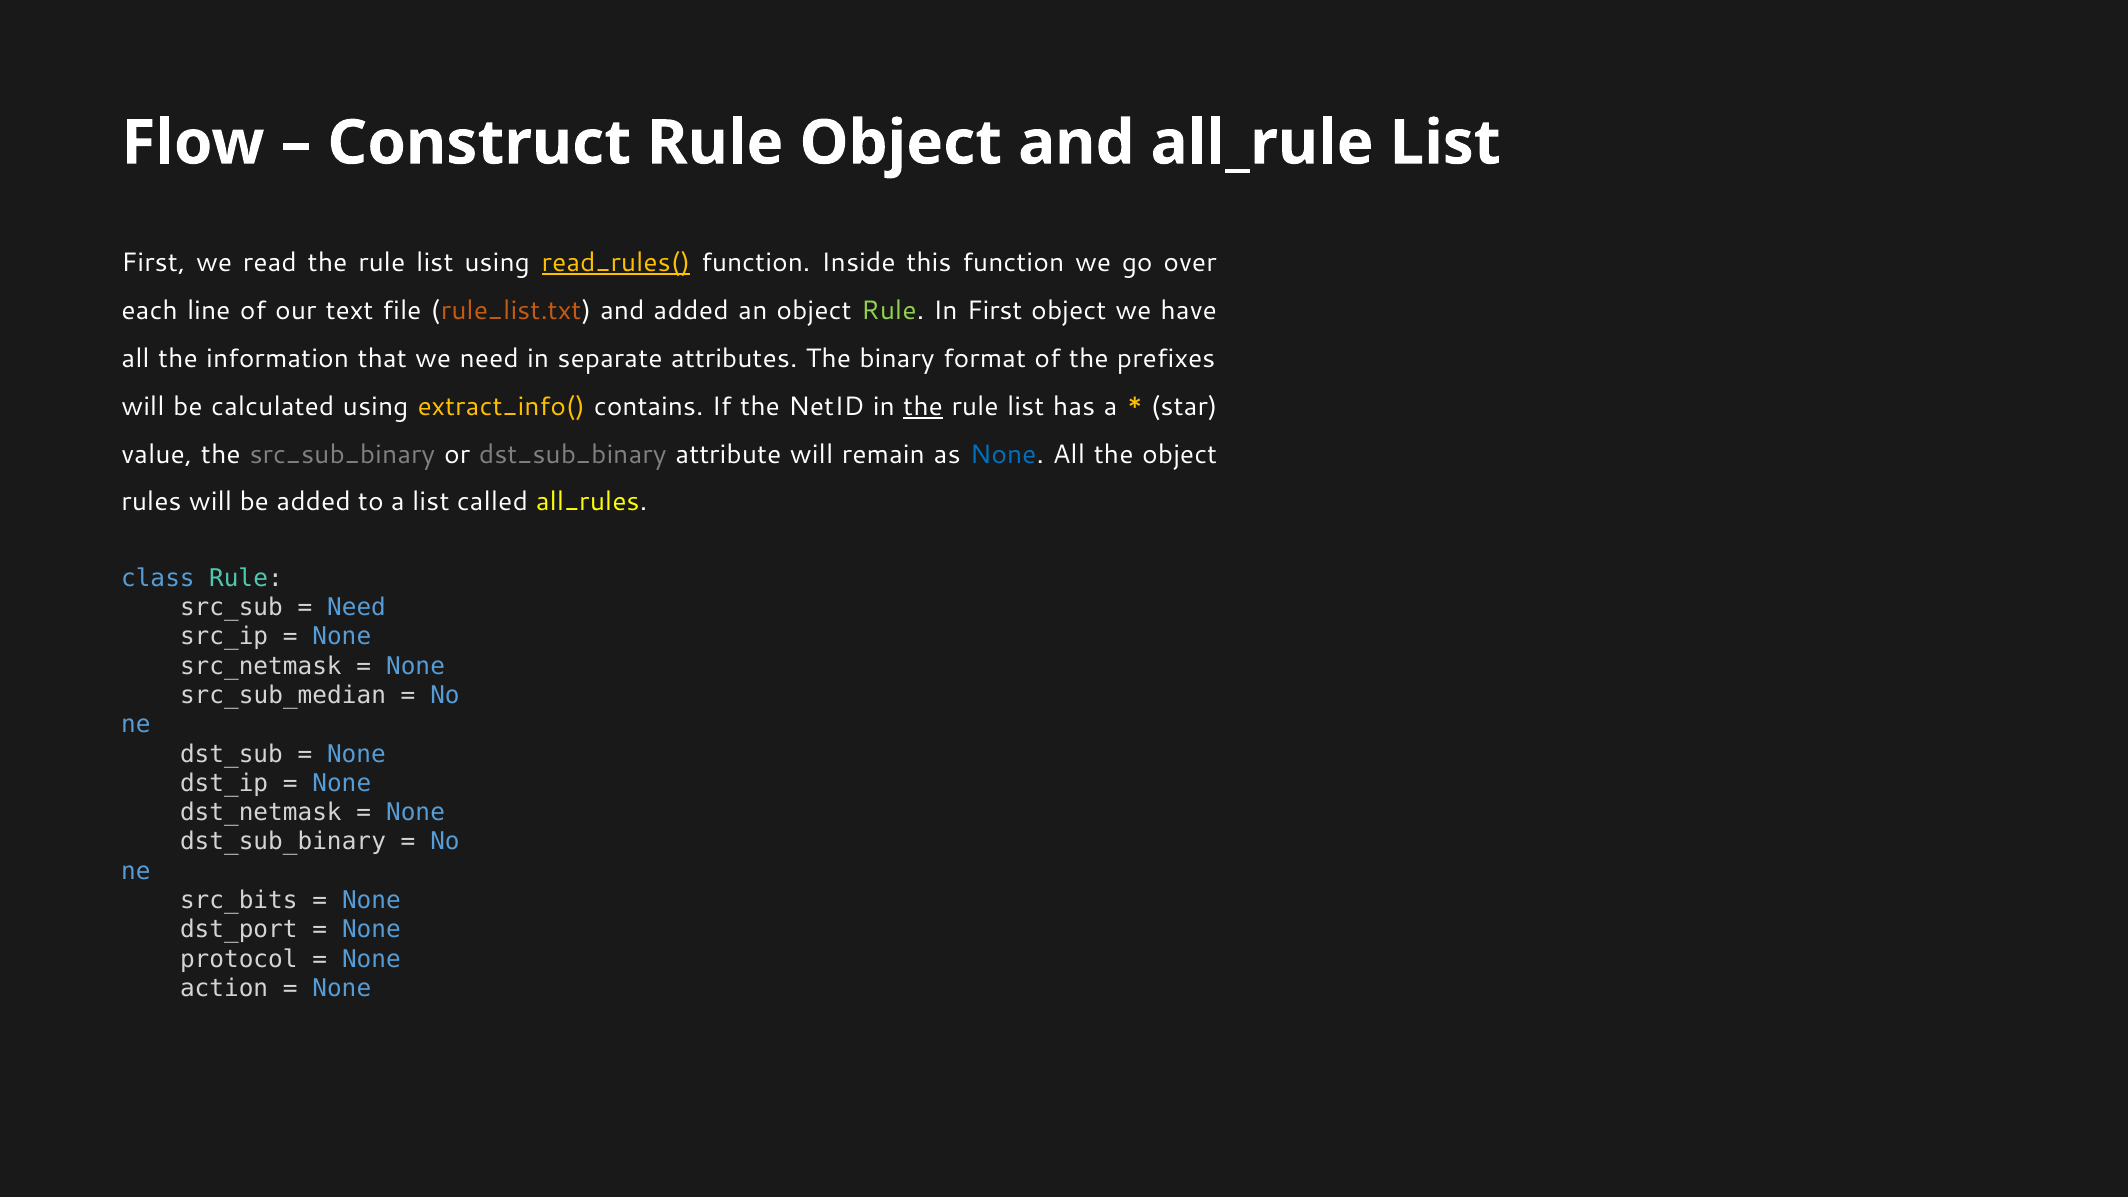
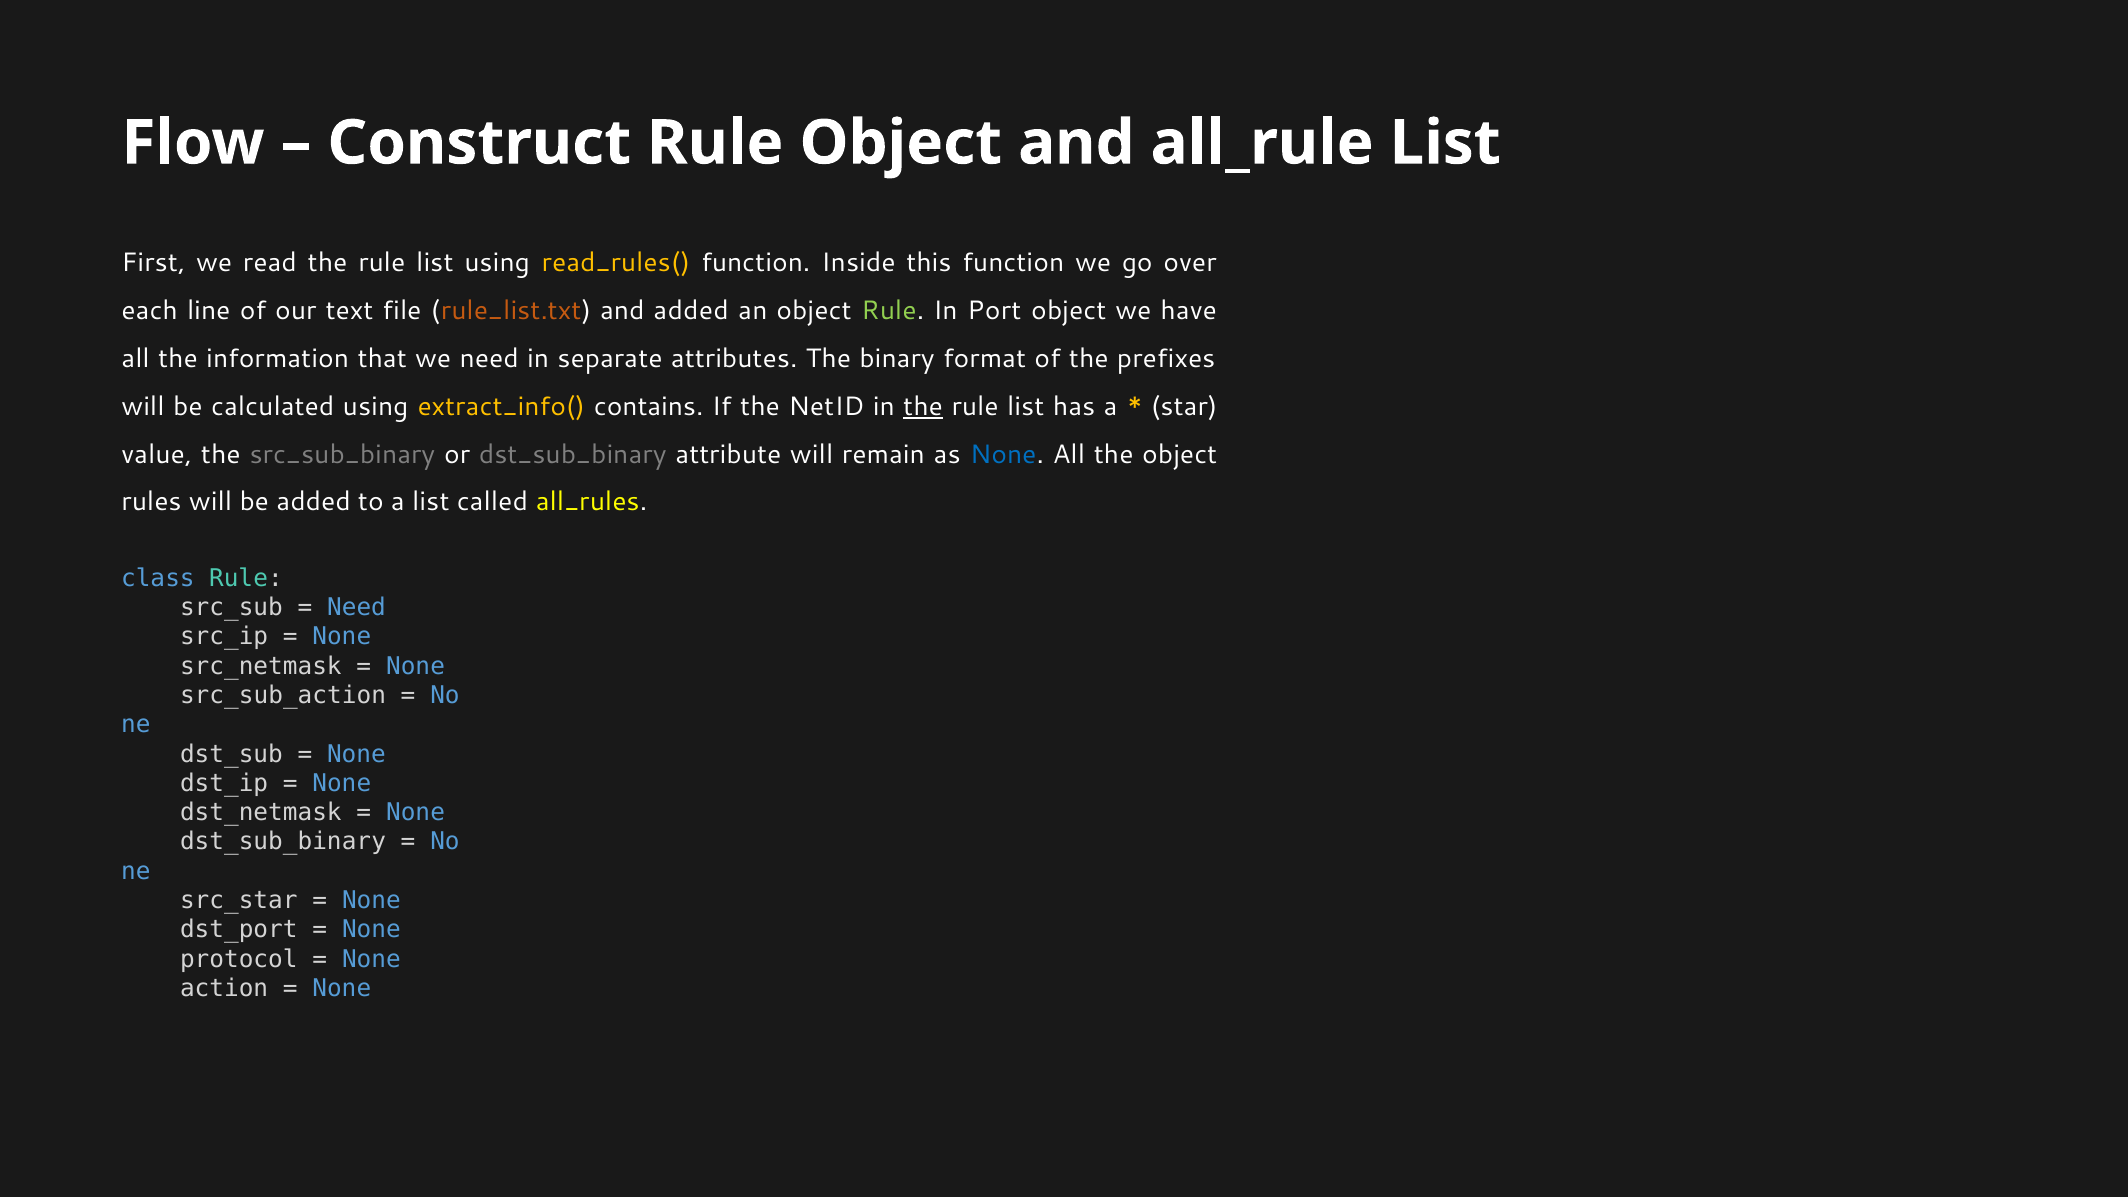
read_rules( underline: present -> none
In First: First -> Port
src_sub_median: src_sub_median -> src_sub_action
src_bits: src_bits -> src_star
